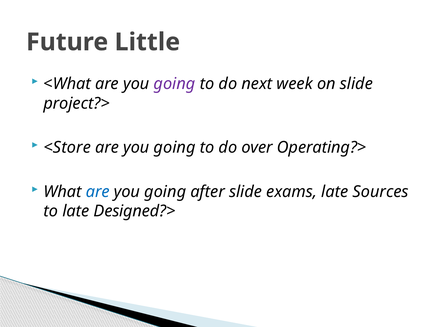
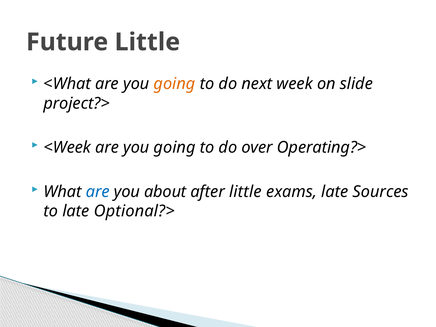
going at (175, 84) colour: purple -> orange
<Store: <Store -> <Week
going at (165, 192): going -> about
after slide: slide -> little
Designed?>: Designed?> -> Optional?>
